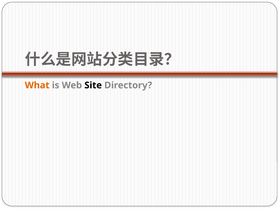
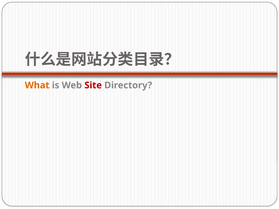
Site colour: black -> red
